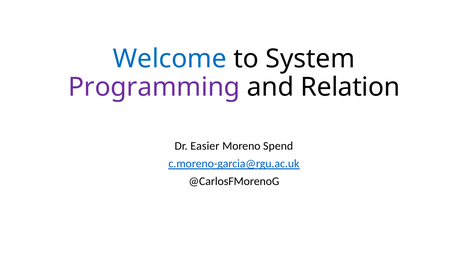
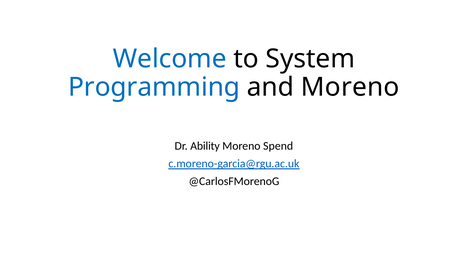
Programming colour: purple -> blue
and Relation: Relation -> Moreno
Easier: Easier -> Ability
